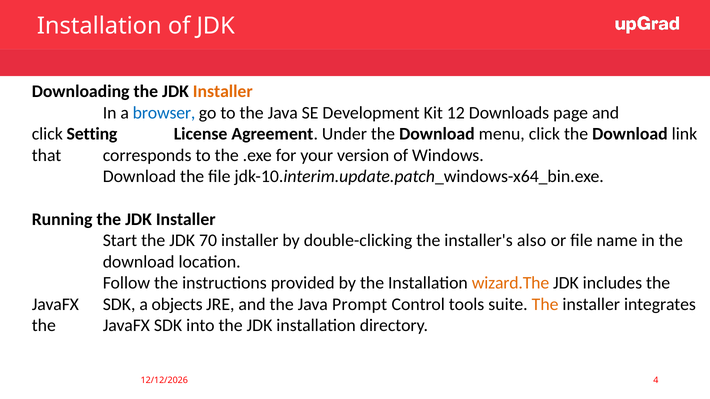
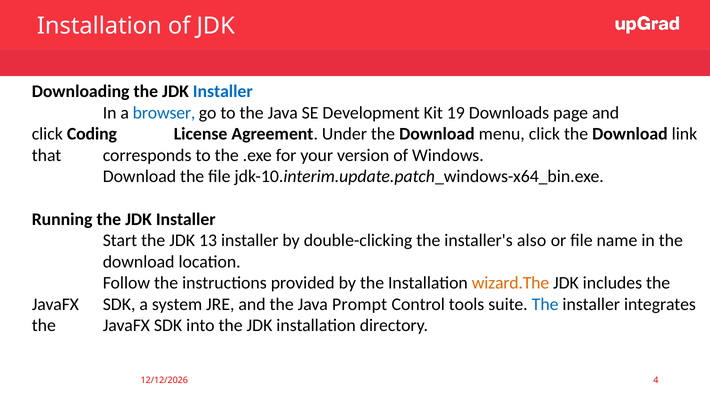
Installer at (223, 92) colour: orange -> blue
12: 12 -> 19
Setting: Setting -> Coding
70: 70 -> 13
objects: objects -> system
The at (545, 305) colour: orange -> blue
